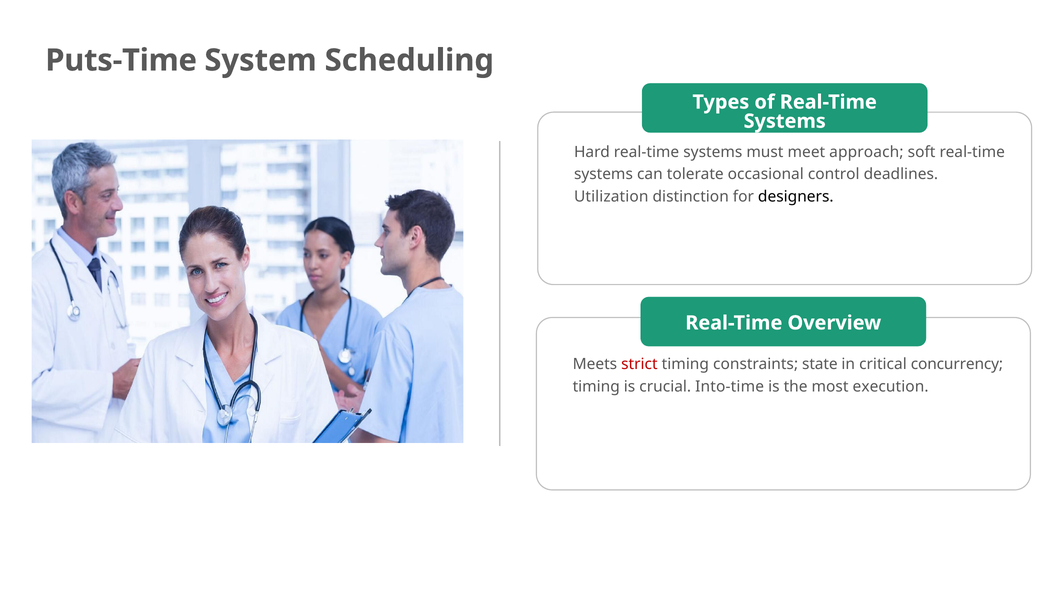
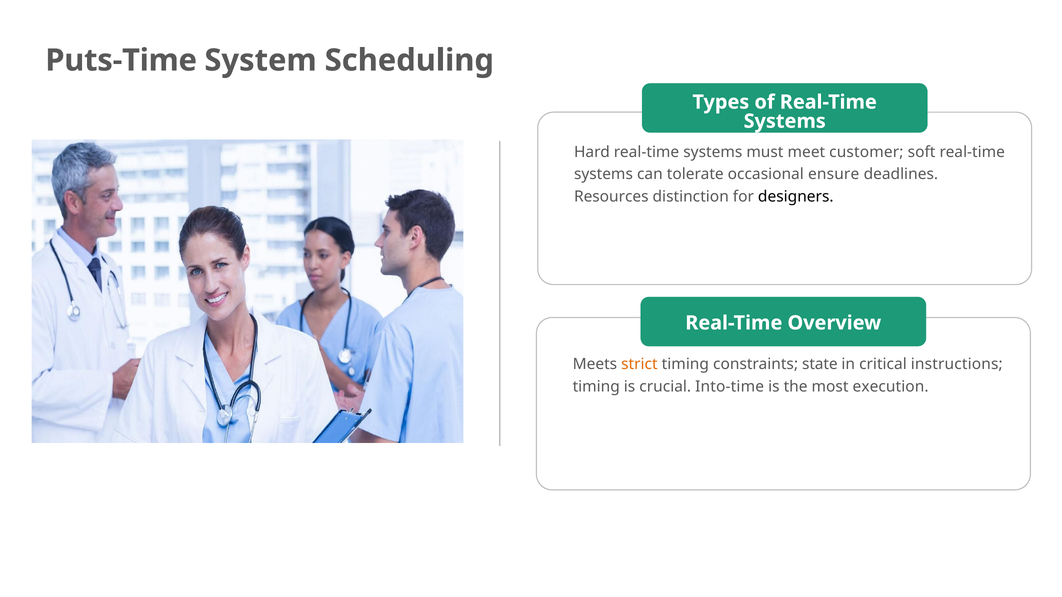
approach: approach -> customer
control: control -> ensure
Utilization: Utilization -> Resources
strict colour: red -> orange
concurrency: concurrency -> instructions
